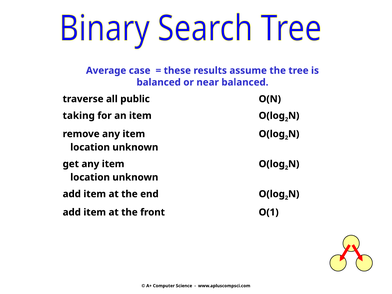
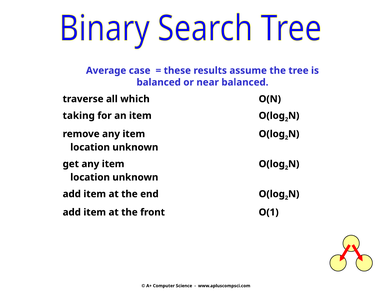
public: public -> which
